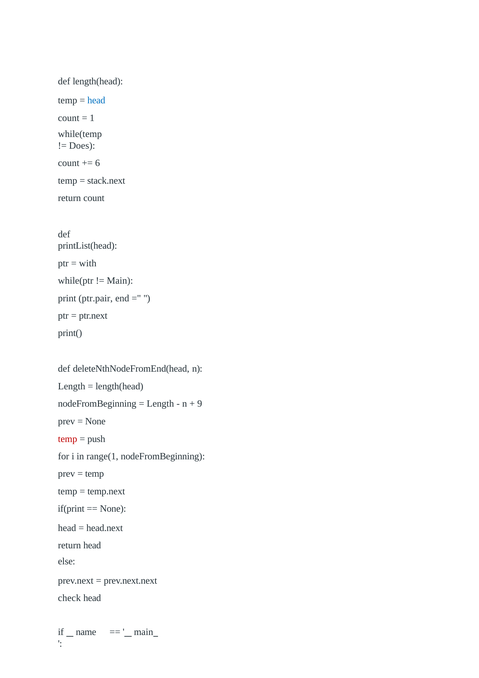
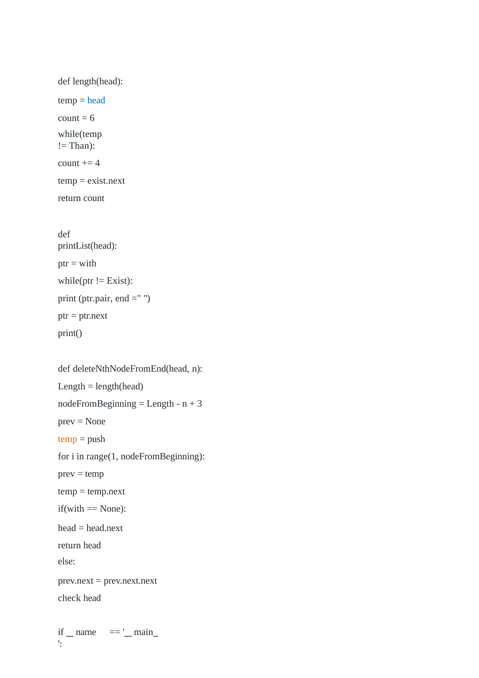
1: 1 -> 6
Does: Does -> Than
6: 6 -> 4
stack.next: stack.next -> exist.next
Main at (120, 281): Main -> Exist
9: 9 -> 3
temp at (68, 439) colour: red -> orange
if(print: if(print -> if(with
